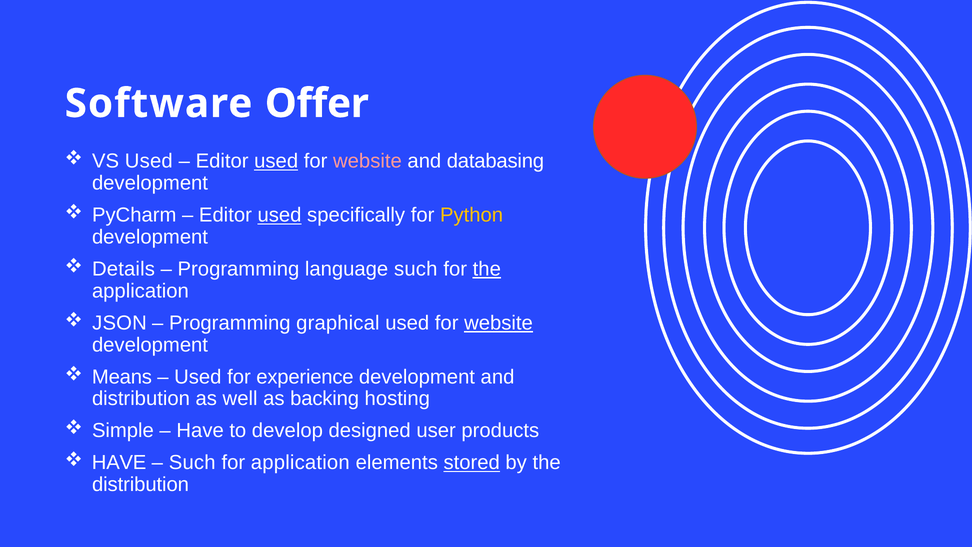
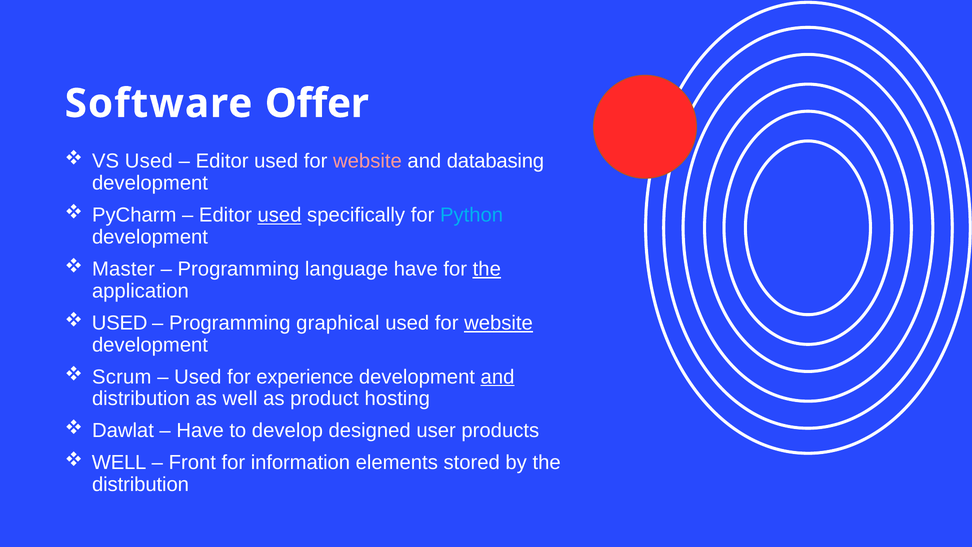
used at (276, 161) underline: present -> none
Python colour: yellow -> light blue
Details: Details -> Master
language such: such -> have
JSON at (119, 323): JSON -> USED
Means: Means -> Scrum
and at (498, 377) underline: none -> present
backing: backing -> product
Simple: Simple -> Dawlat
HAVE at (119, 463): HAVE -> WELL
Such at (192, 463): Such -> Front
for application: application -> information
stored underline: present -> none
